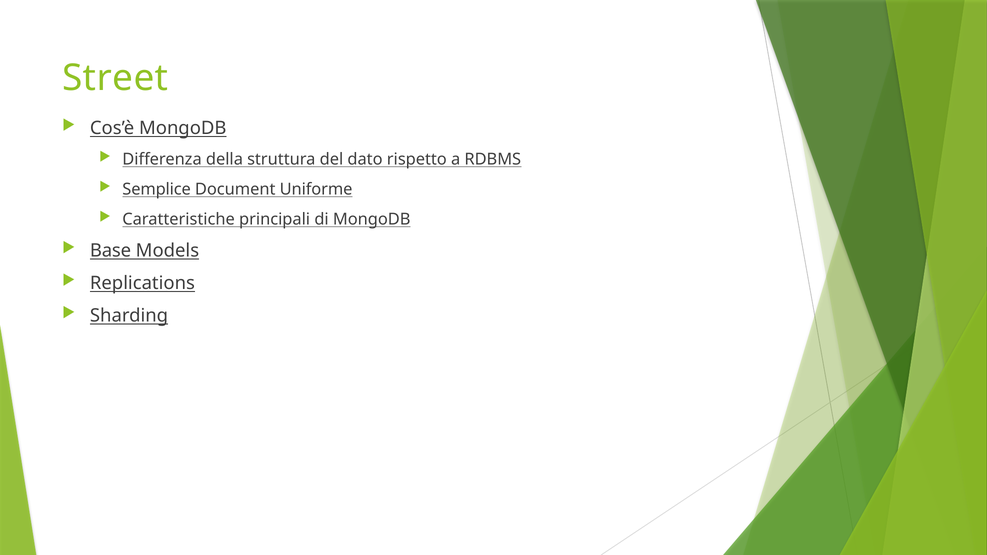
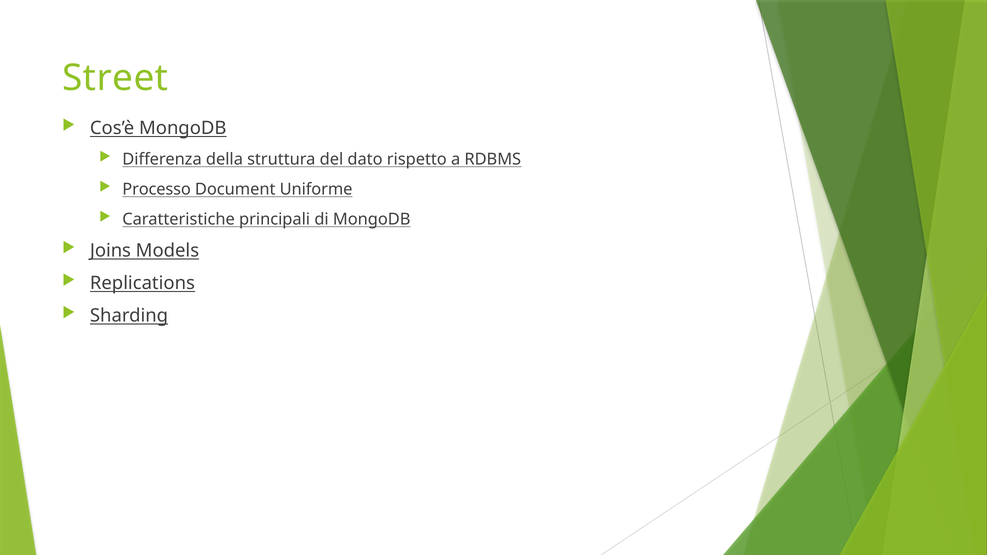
Semplice: Semplice -> Processo
Base: Base -> Joins
